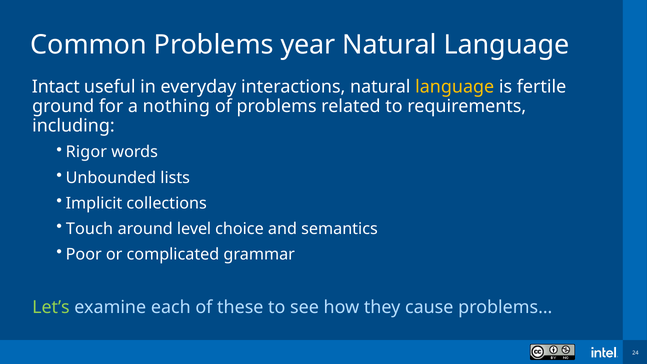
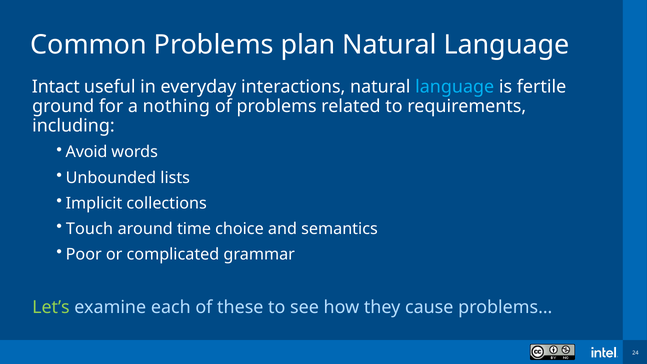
year: year -> plan
language at (455, 87) colour: yellow -> light blue
Rigor: Rigor -> Avoid
level: level -> time
